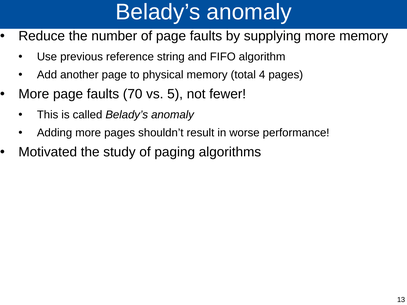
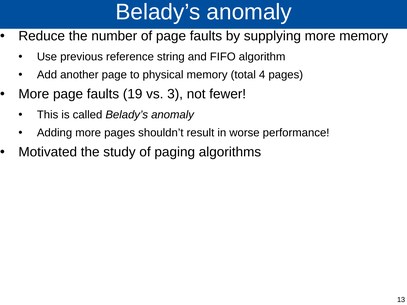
70: 70 -> 19
5: 5 -> 3
